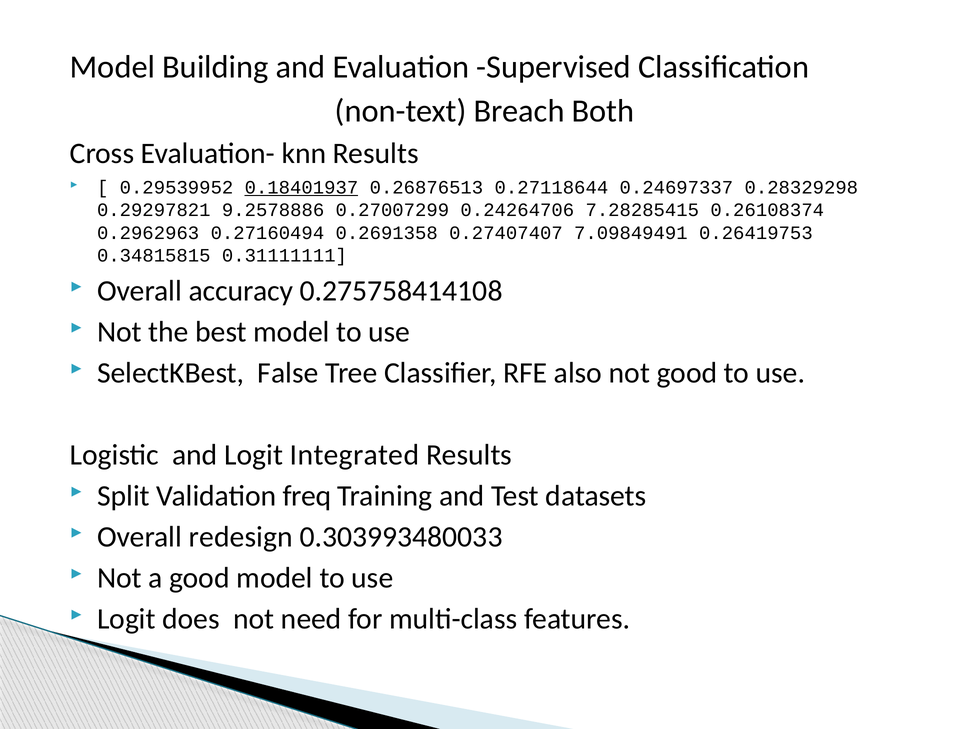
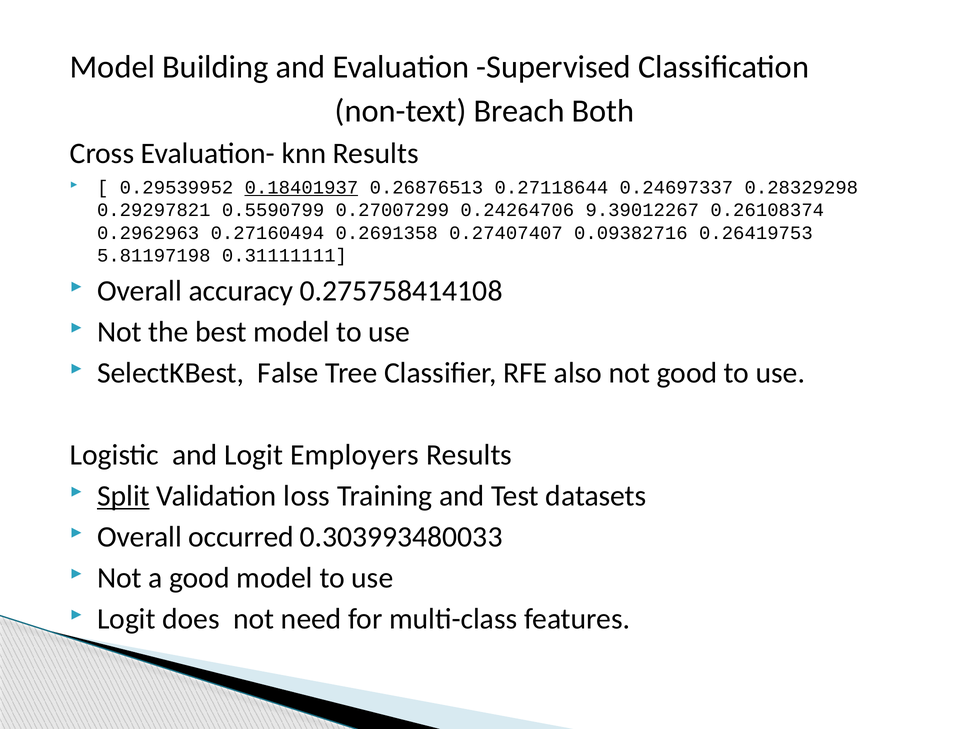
9.2578886: 9.2578886 -> 0.5590799
7.28285415: 7.28285415 -> 9.39012267
7.09849491: 7.09849491 -> 0.09382716
0.34815815: 0.34815815 -> 5.81197198
Integrated: Integrated -> Employers
Split underline: none -> present
freq: freq -> loss
redesign: redesign -> occurred
